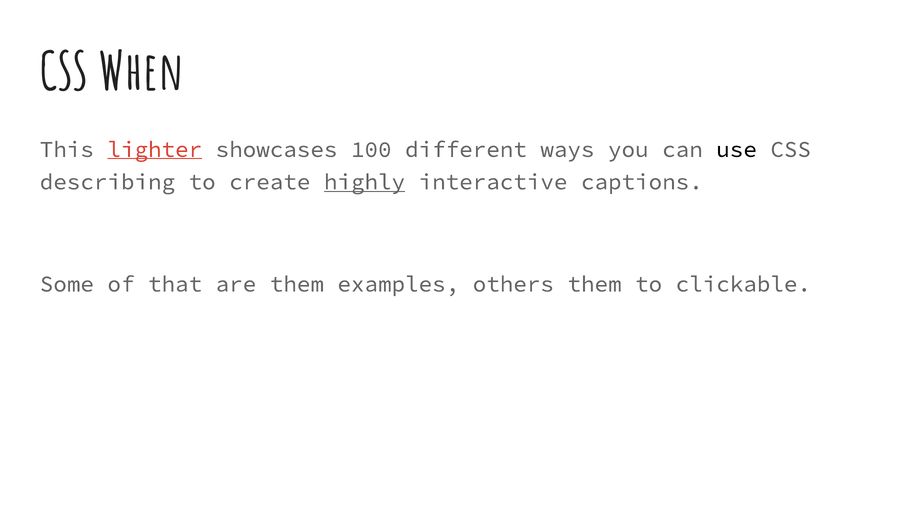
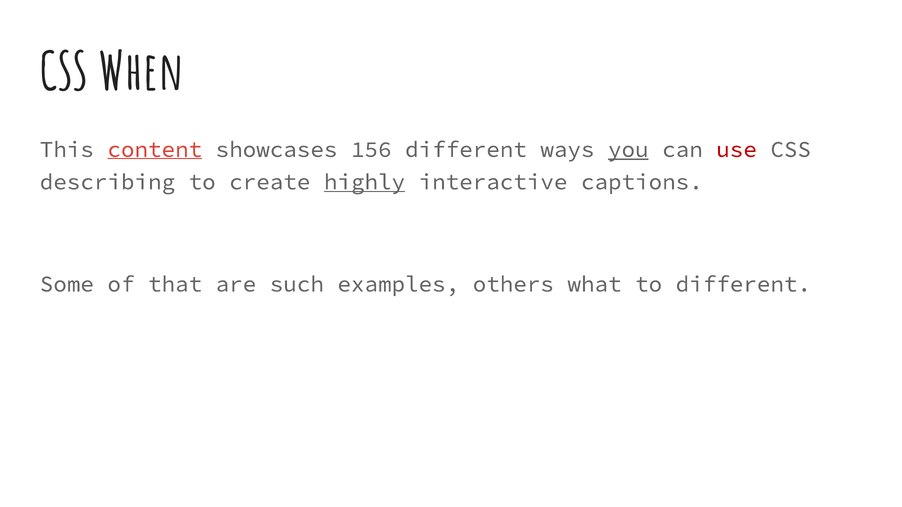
lighter: lighter -> content
100: 100 -> 156
you underline: none -> present
use colour: black -> red
are them: them -> such
others them: them -> what
to clickable: clickable -> different
